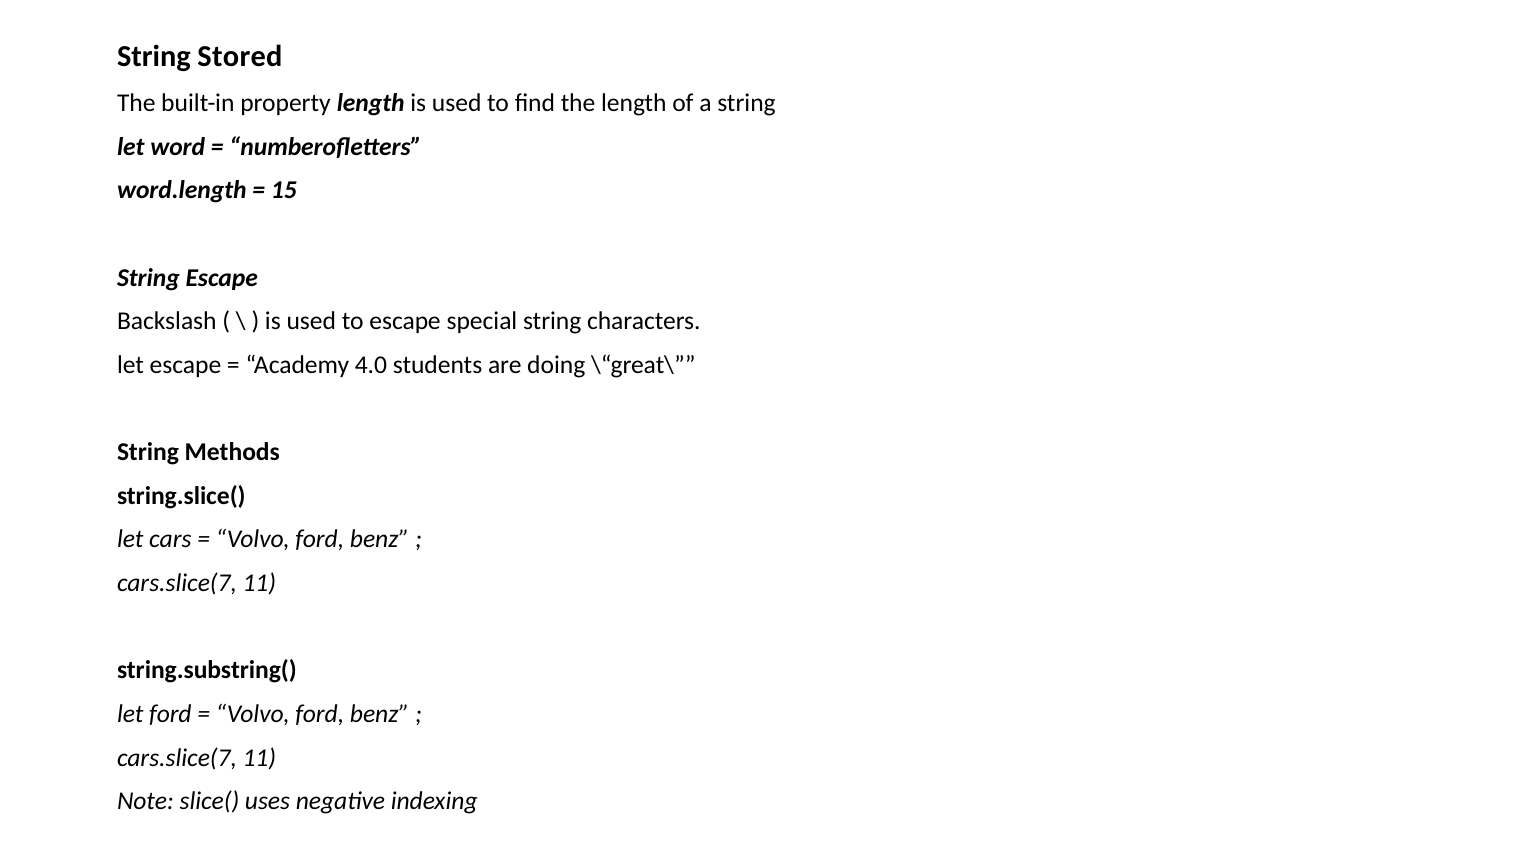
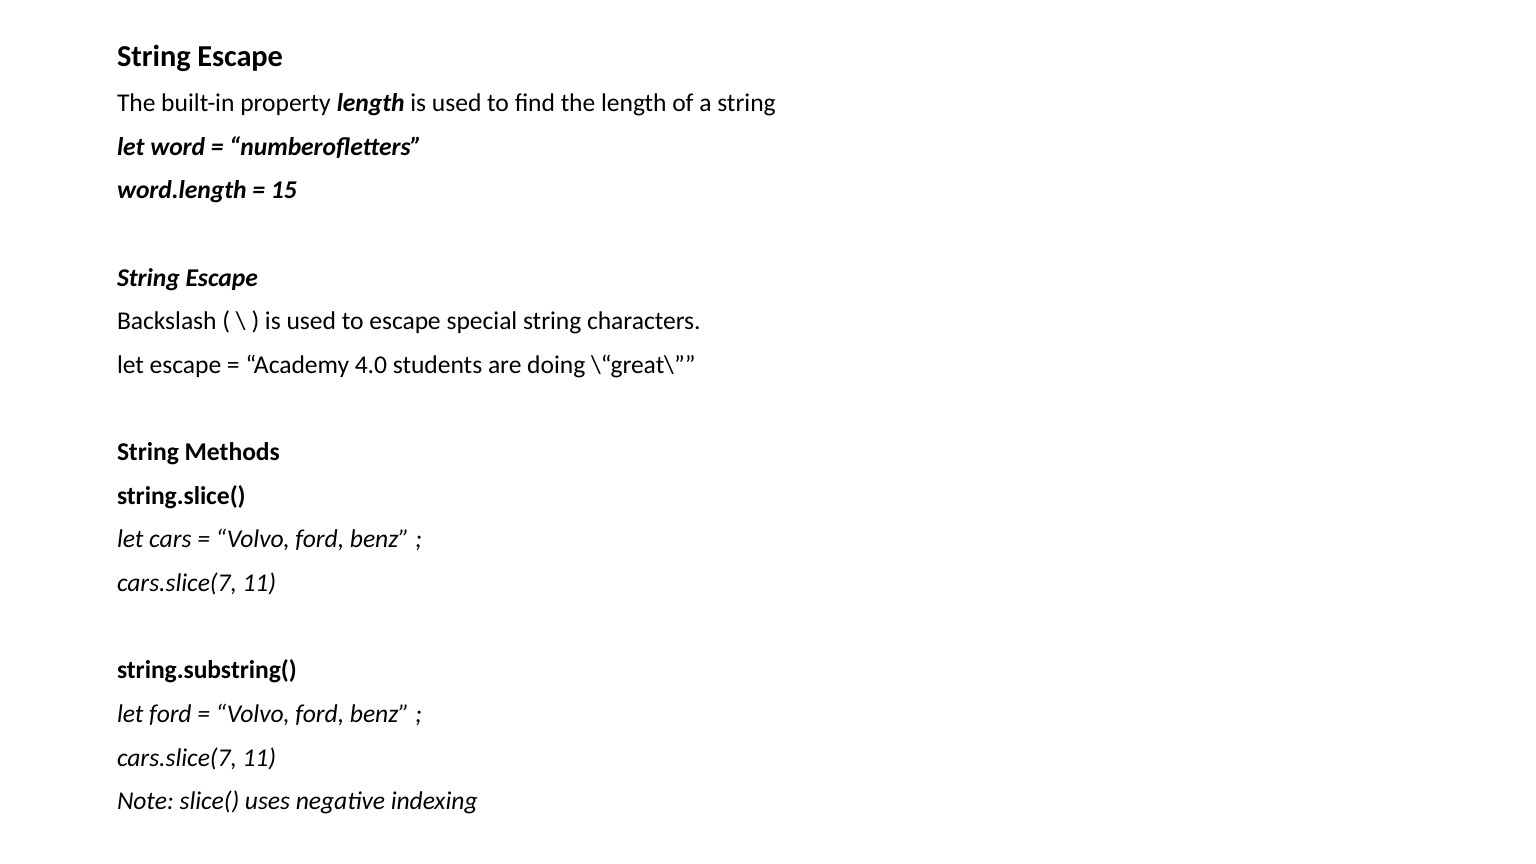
Stored at (240, 57): Stored -> Escape
